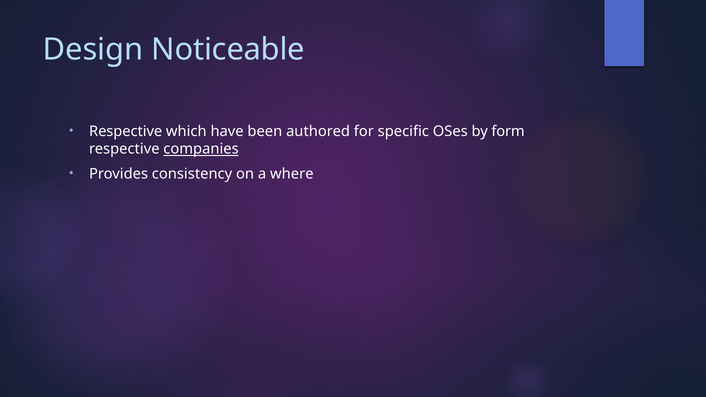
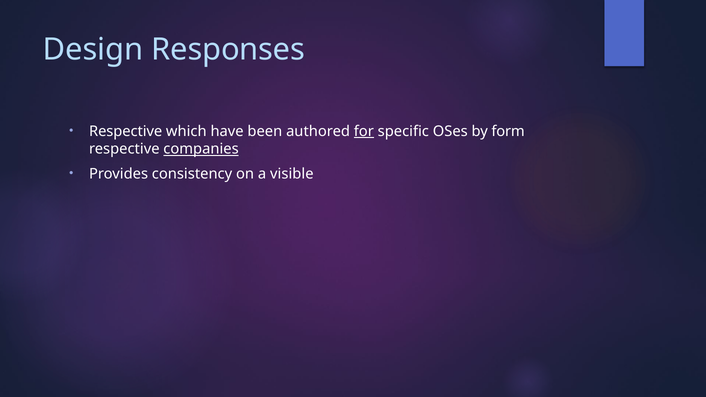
Noticeable: Noticeable -> Responses
for underline: none -> present
where: where -> visible
